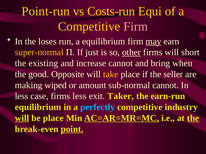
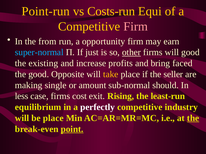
loses: loses -> from
a equilibrium: equilibrium -> opportunity
may underline: present -> none
super-normal colour: yellow -> light blue
will short: short -> good
increase cannot: cannot -> profits
when: when -> faced
wiped: wiped -> single
sub-normal cannot: cannot -> should
firms less: less -> cost
Taker: Taker -> Rising
earn-run: earn-run -> least-run
perfectly colour: light blue -> white
will at (22, 118) underline: present -> none
AC=AR=MR=MC underline: present -> none
